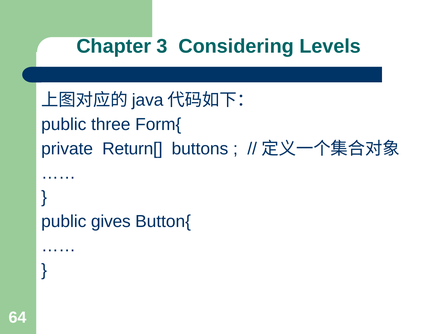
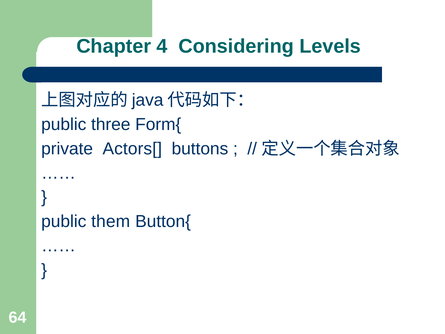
3: 3 -> 4
Return[: Return[ -> Actors[
gives: gives -> them
